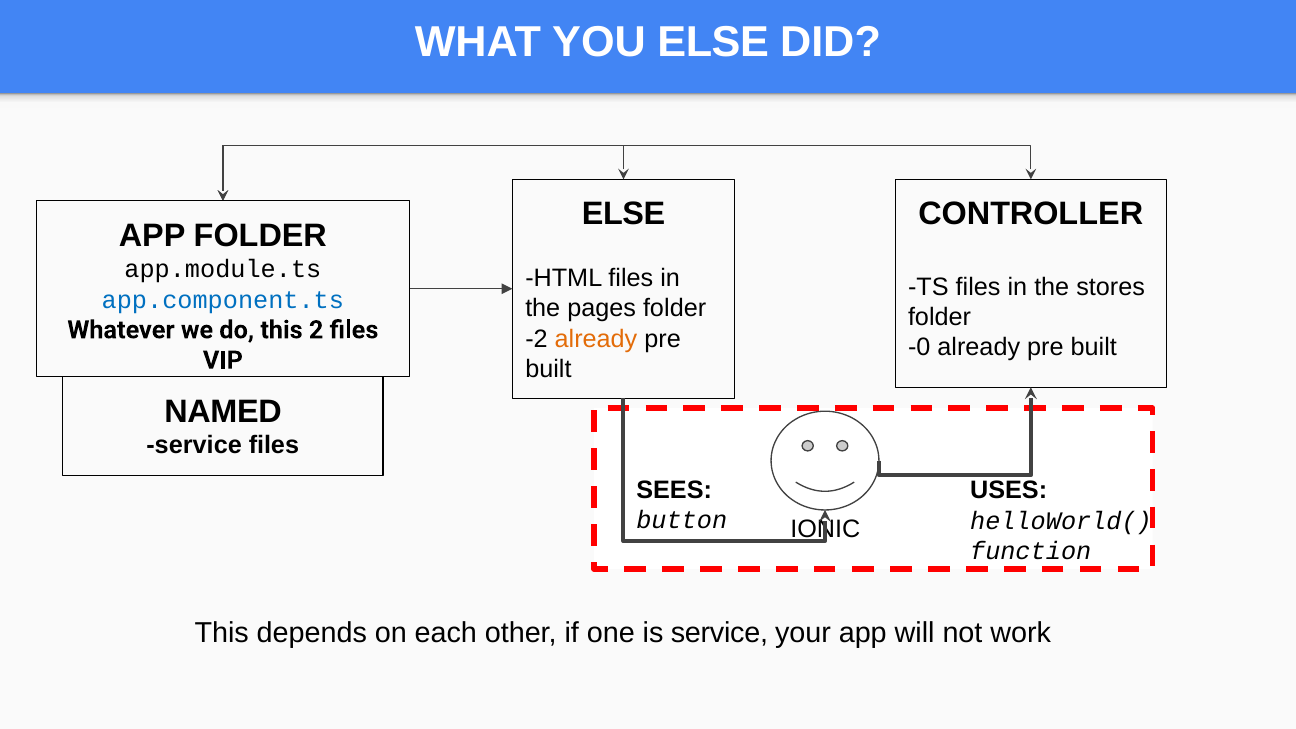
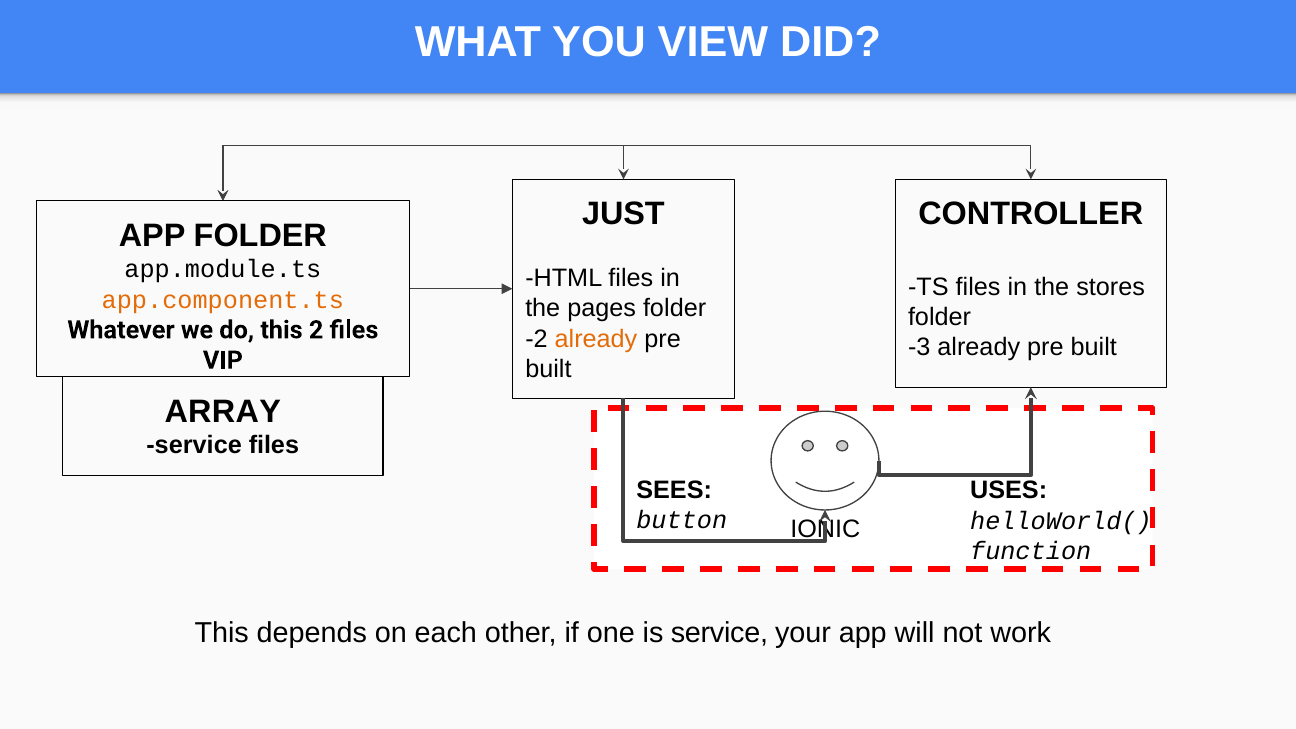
YOU ELSE: ELSE -> VIEW
ELSE at (624, 214): ELSE -> JUST
app.component.ts colour: blue -> orange
-0: -0 -> -3
NAMED: NAMED -> ARRAY
